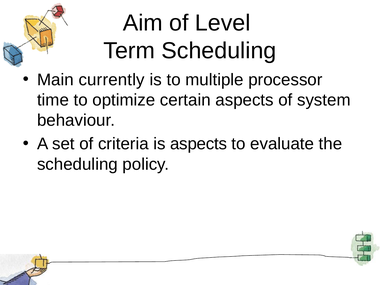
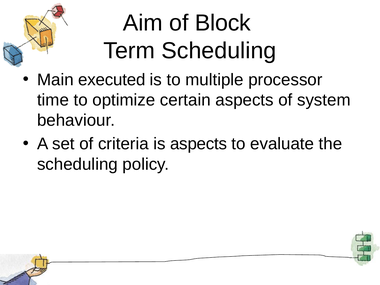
Level: Level -> Block
currently: currently -> executed
